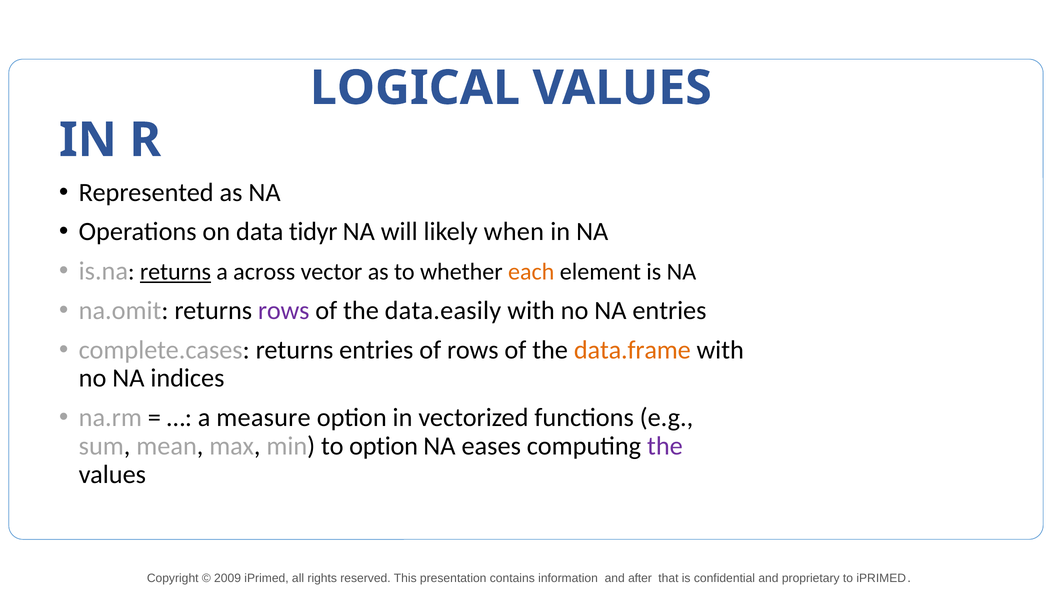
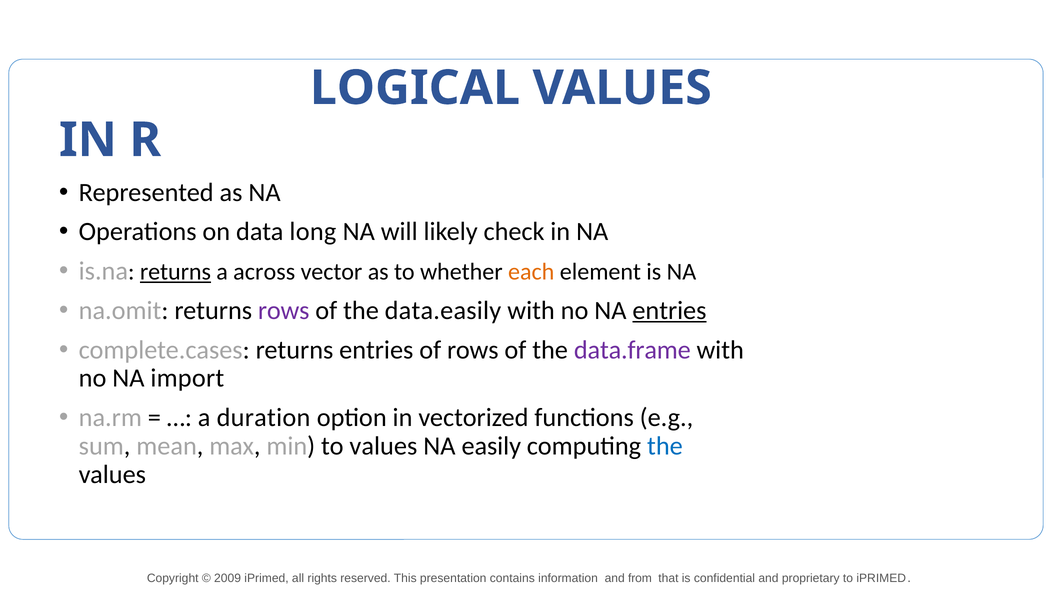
tidyr: tidyr -> long
when: when -> check
entries at (669, 310) underline: none -> present
data.frame colour: orange -> purple
indices: indices -> import
measure: measure -> duration
to option: option -> values
eases: eases -> easily
the at (665, 446) colour: purple -> blue
after: after -> from
